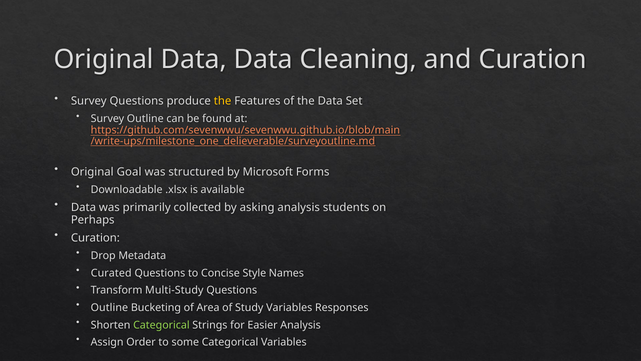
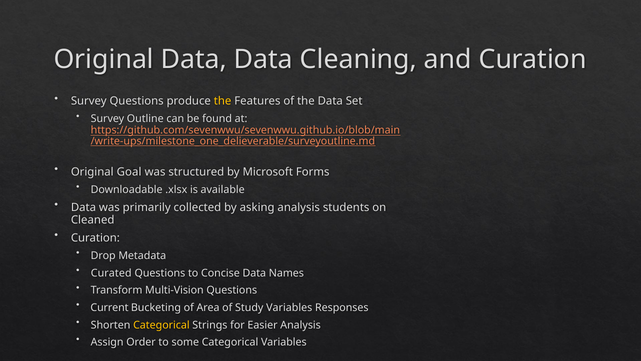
Perhaps: Perhaps -> Cleaned
Concise Style: Style -> Data
Multi-Study: Multi-Study -> Multi-Vision
Outline at (109, 307): Outline -> Current
Categorical at (161, 325) colour: light green -> yellow
